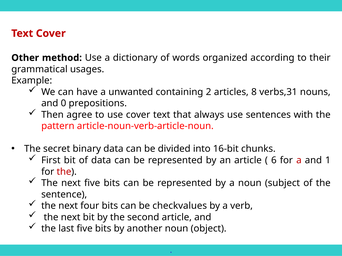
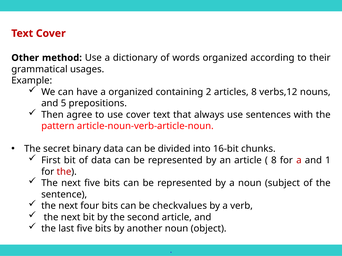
a unwanted: unwanted -> organized
verbs,31: verbs,31 -> verbs,12
0: 0 -> 5
6 at (274, 161): 6 -> 8
